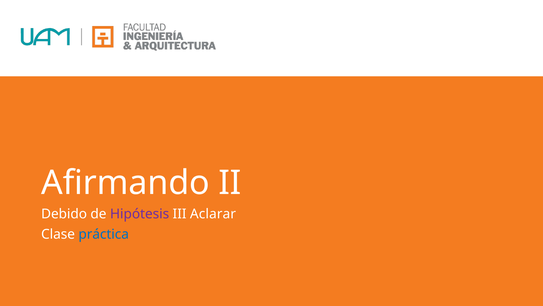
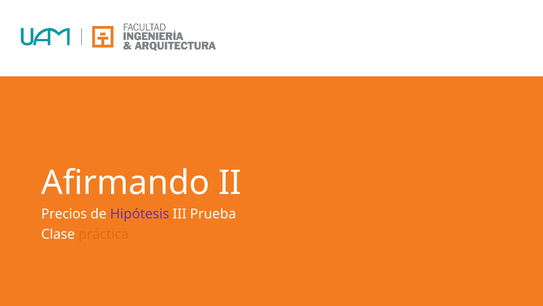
Debido: Debido -> Precios
Aclarar: Aclarar -> Prueba
práctica colour: blue -> orange
